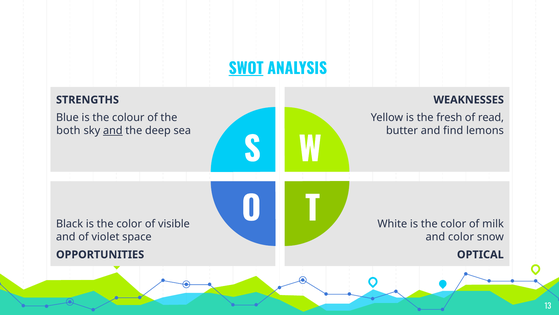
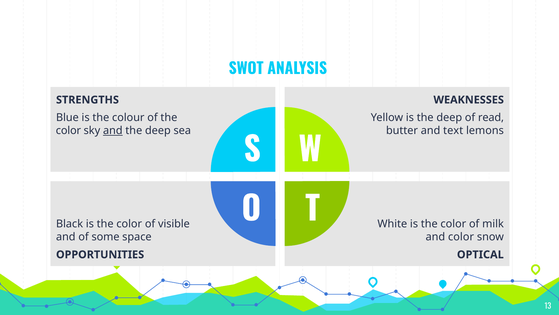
SWOT underline: present -> none
is the fresh: fresh -> deep
both at (68, 130): both -> color
find: find -> text
violet: violet -> some
